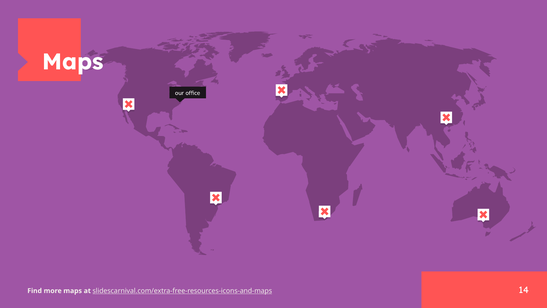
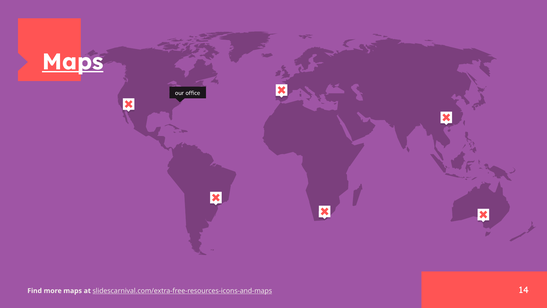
Maps at (73, 62) underline: none -> present
